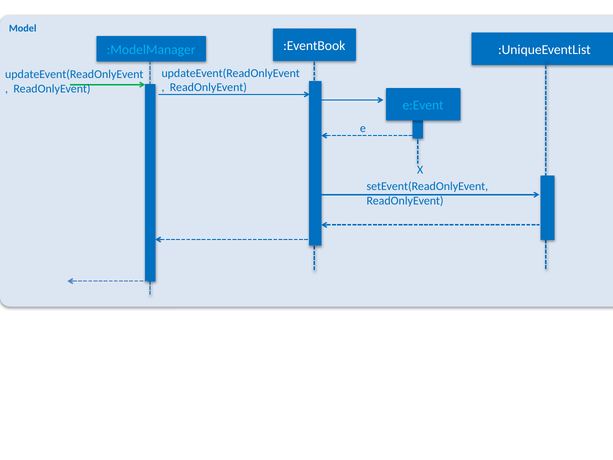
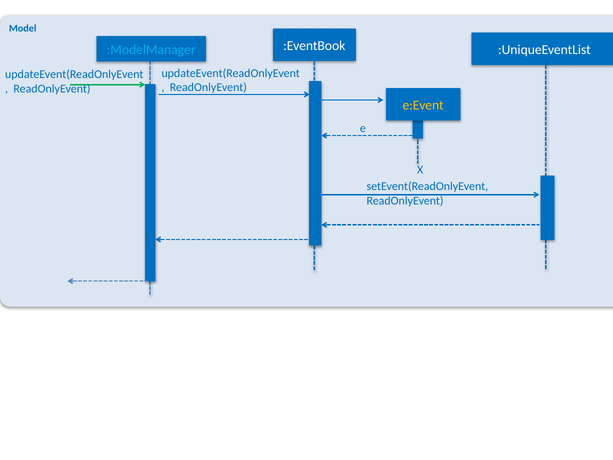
e:Event colour: light blue -> yellow
